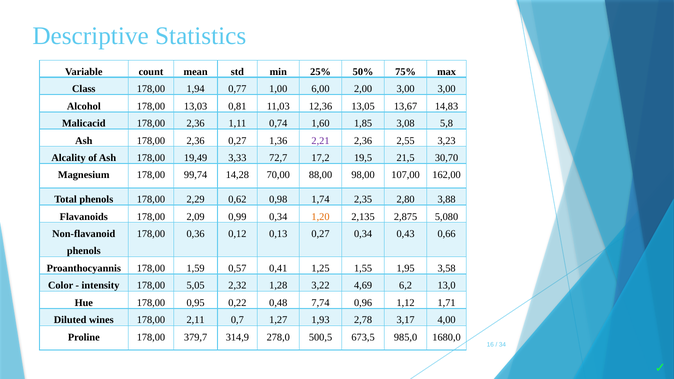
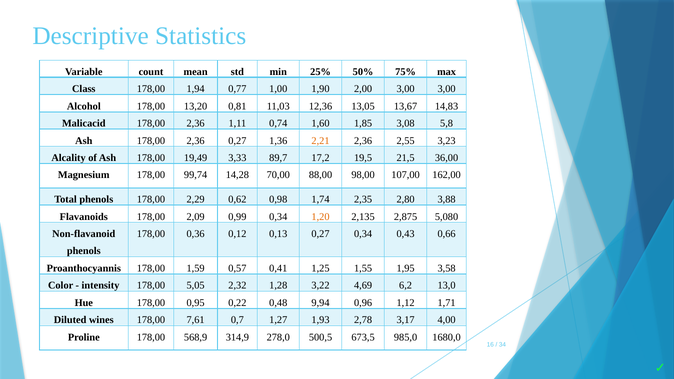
6,00: 6,00 -> 1,90
13,03: 13,03 -> 13,20
2,21 colour: purple -> orange
72,7: 72,7 -> 89,7
30,70: 30,70 -> 36,00
7,74: 7,74 -> 9,94
2,11: 2,11 -> 7,61
379,7: 379,7 -> 568,9
